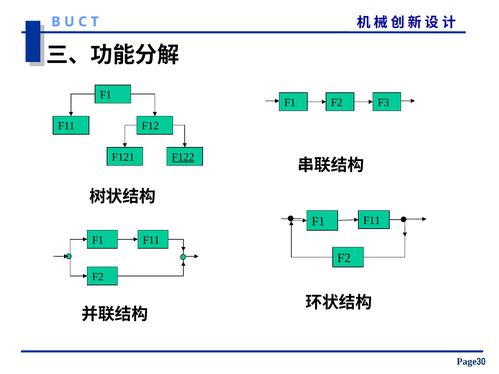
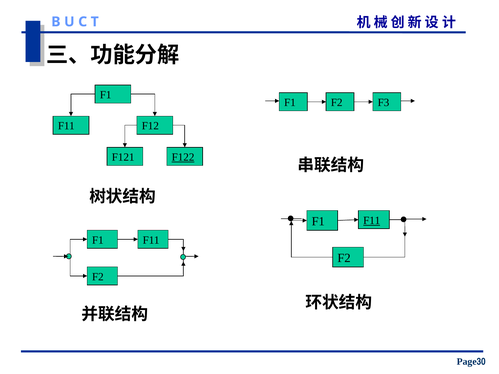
F11 at (372, 221) underline: none -> present
